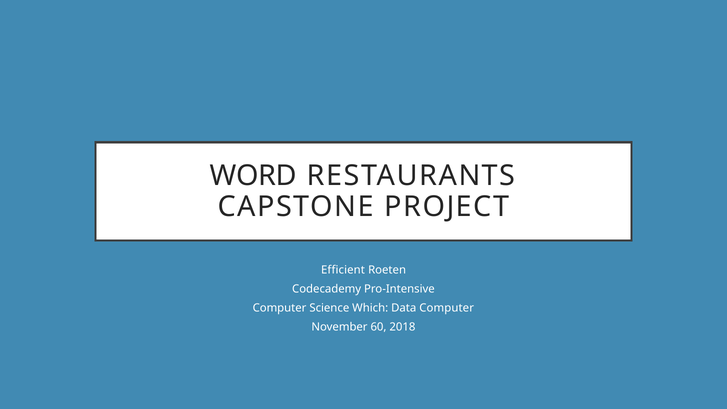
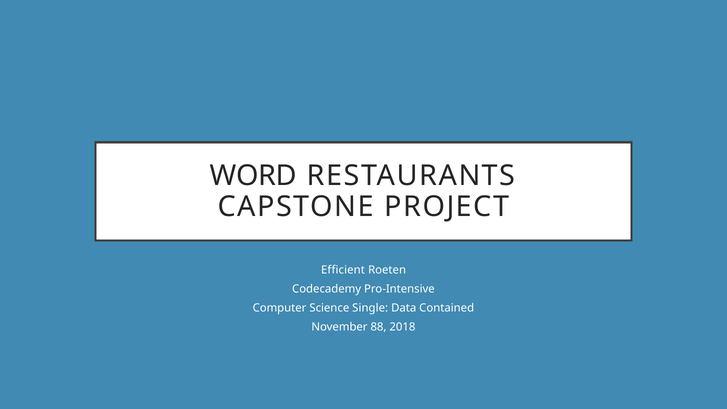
Which: Which -> Single
Data Computer: Computer -> Contained
60: 60 -> 88
